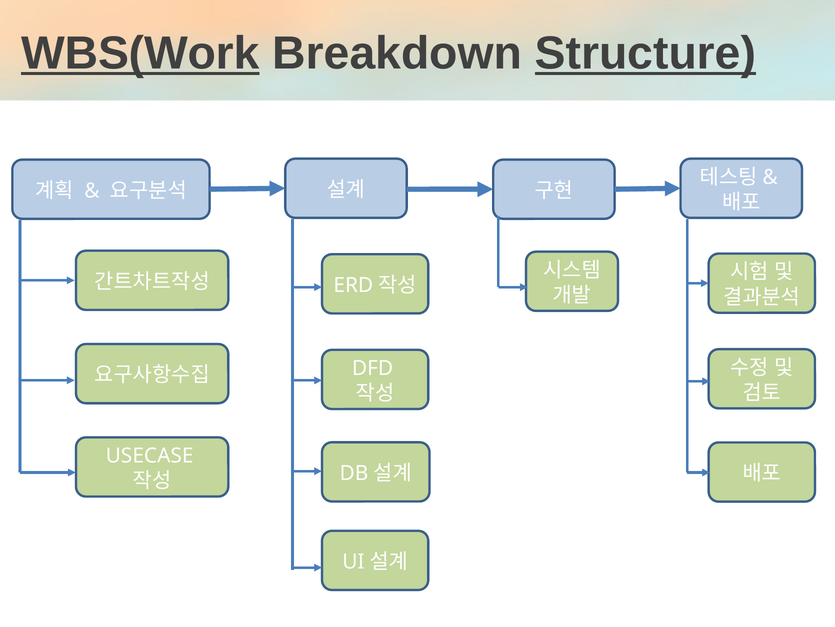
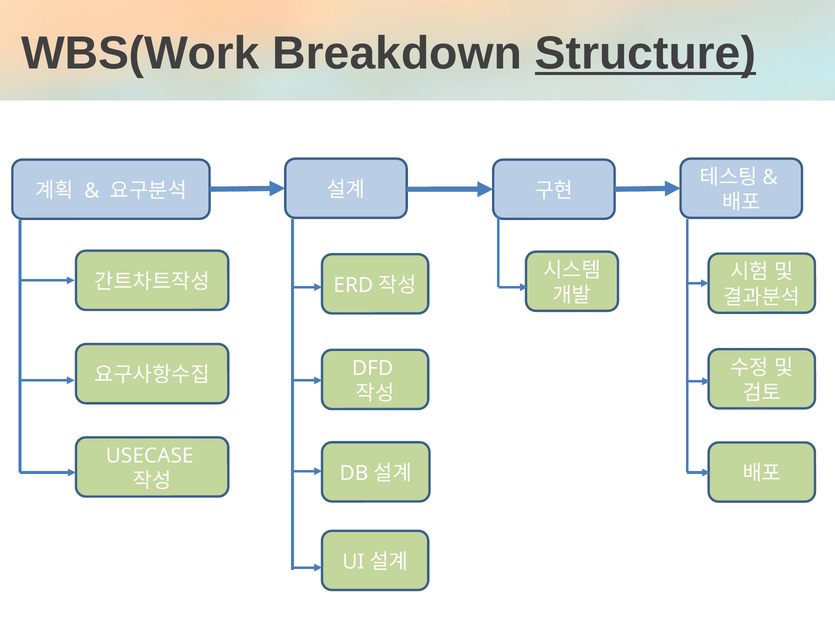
WBS(Work underline: present -> none
